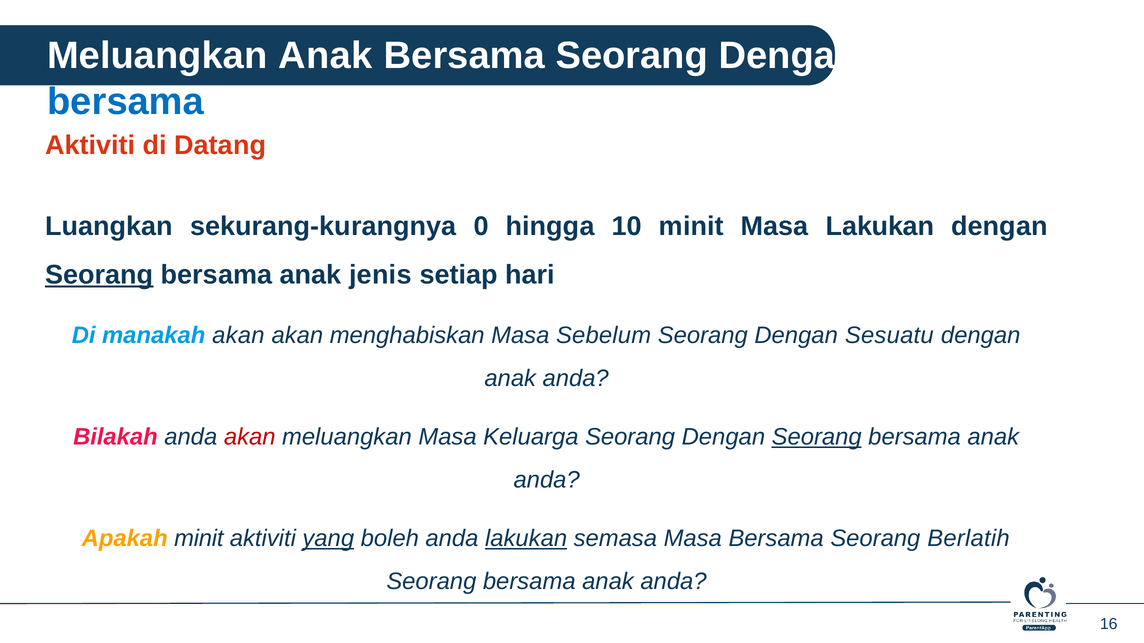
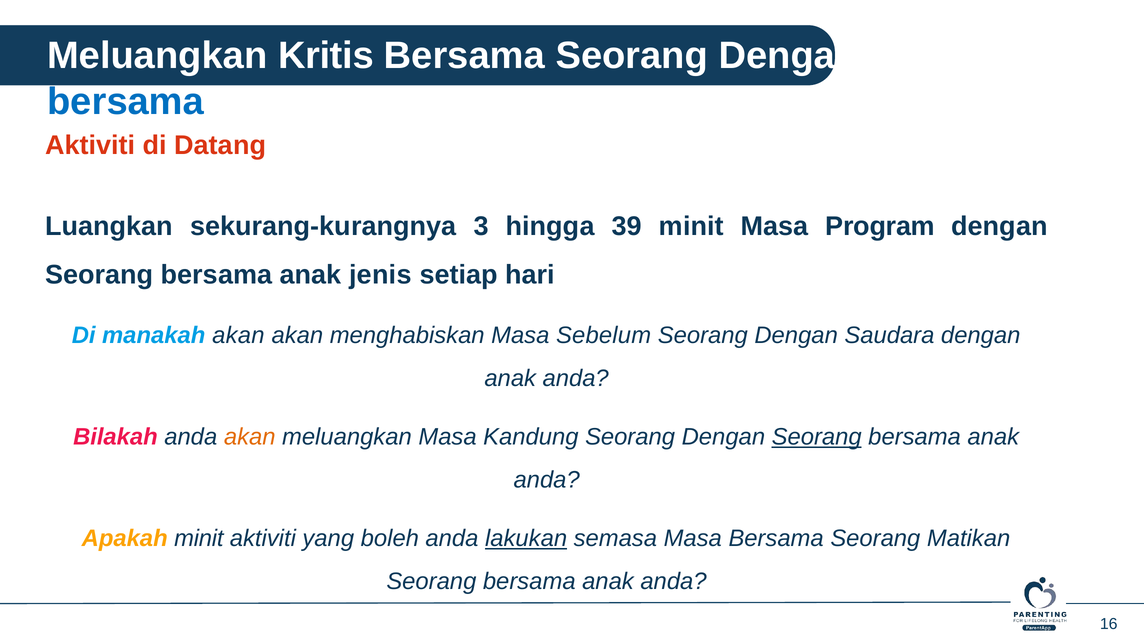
Meluangkan Anak: Anak -> Kritis
0: 0 -> 3
10: 10 -> 39
Masa Lakukan: Lakukan -> Program
Seorang at (99, 275) underline: present -> none
Sesuatu: Sesuatu -> Saudara
akan at (250, 437) colour: red -> orange
Keluarga: Keluarga -> Kandung
yang underline: present -> none
Berlatih: Berlatih -> Matikan
